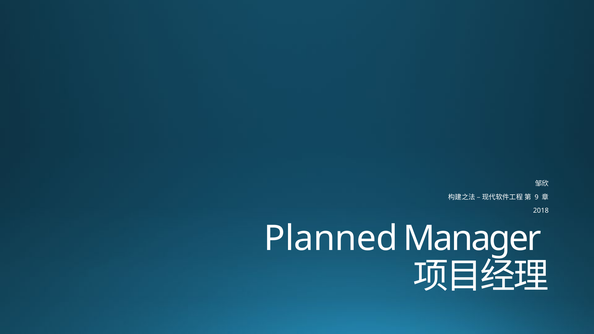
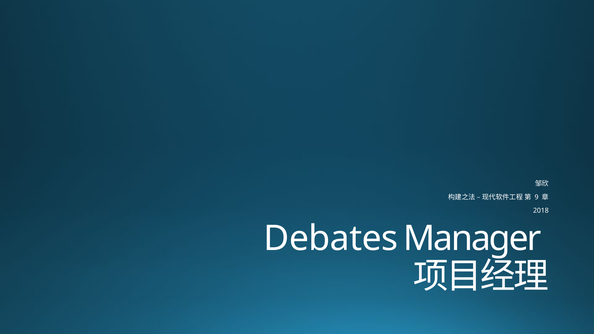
Planned: Planned -> Debates
